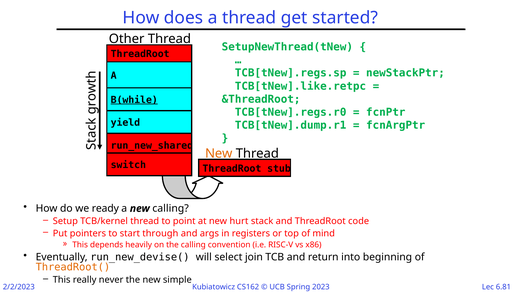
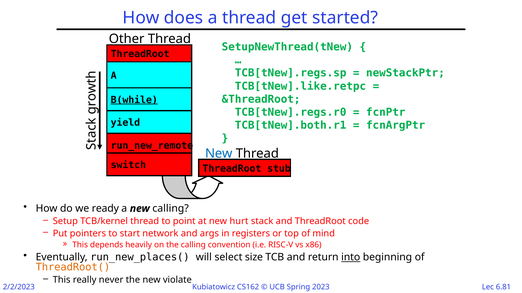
TCB[tNew].dump.r1: TCB[tNew].dump.r1 -> TCB[tNew].both.r1
run_new_shared: run_new_shared -> run_new_remote
New at (219, 154) colour: orange -> blue
through: through -> network
run_new_devise(: run_new_devise( -> run_new_places(
join: join -> size
into underline: none -> present
simple: simple -> violate
